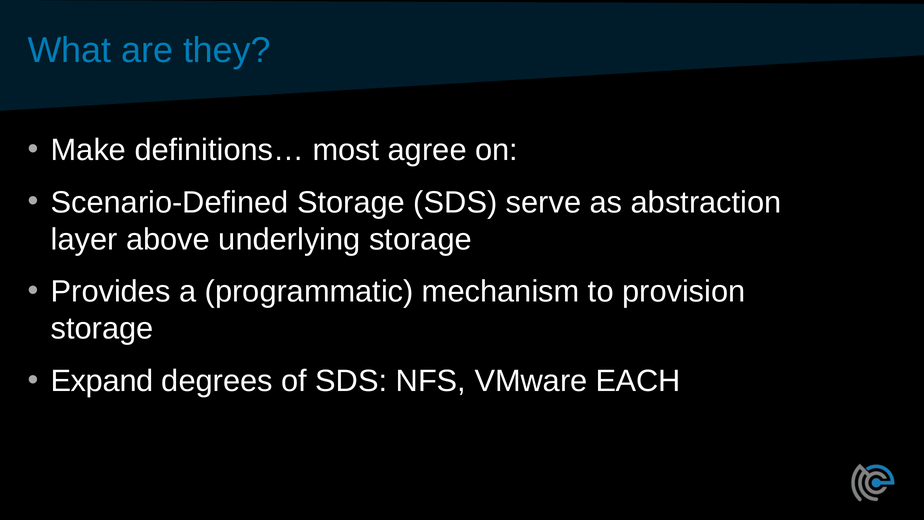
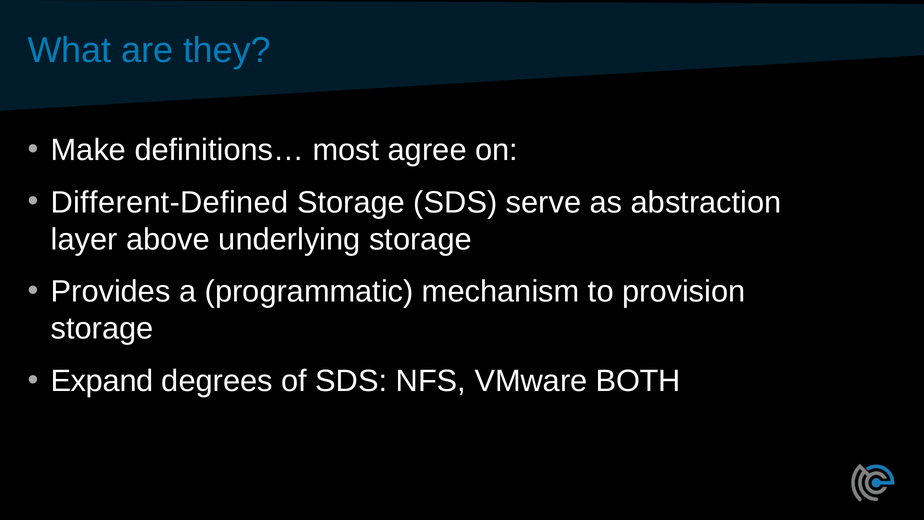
Scenario-Defined: Scenario-Defined -> Different-Defined
EACH: EACH -> BOTH
